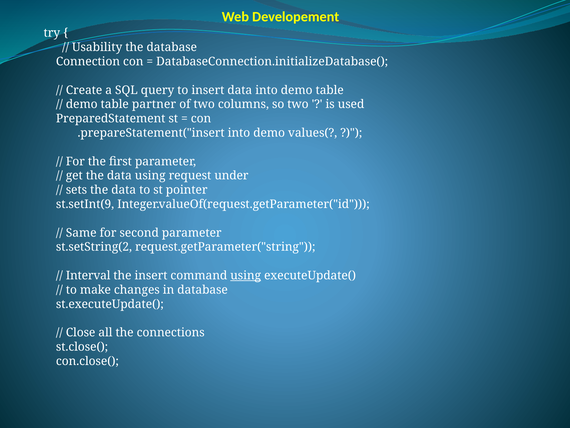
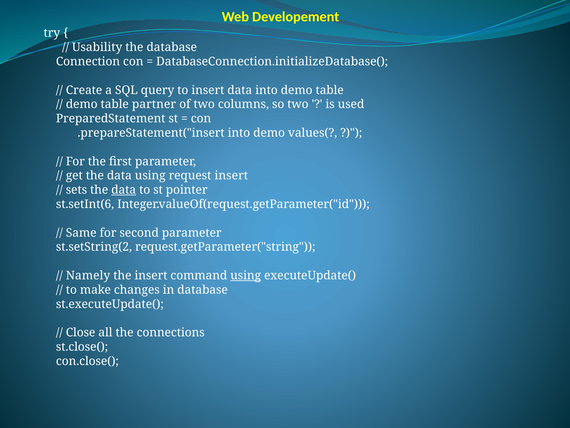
request under: under -> insert
data at (124, 190) underline: none -> present
st.setInt(9: st.setInt(9 -> st.setInt(6
Interval: Interval -> Namely
